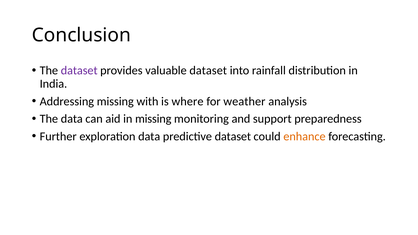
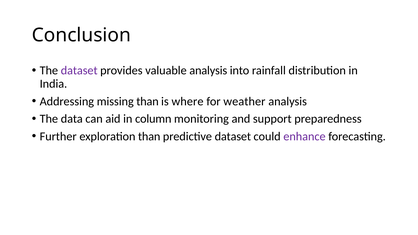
valuable dataset: dataset -> analysis
missing with: with -> than
in missing: missing -> column
exploration data: data -> than
enhance colour: orange -> purple
